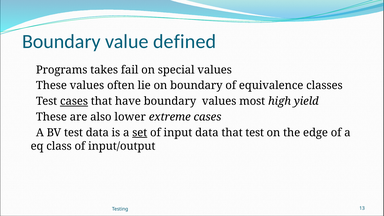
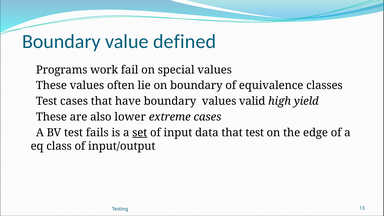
takes: takes -> work
cases at (74, 101) underline: present -> none
most: most -> valid
test data: data -> fails
